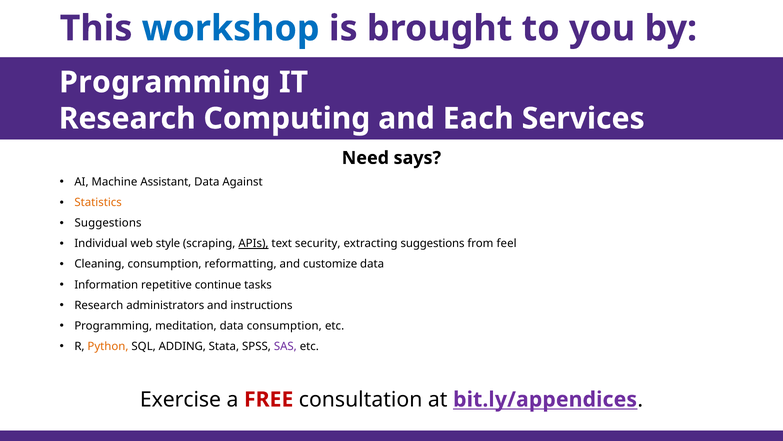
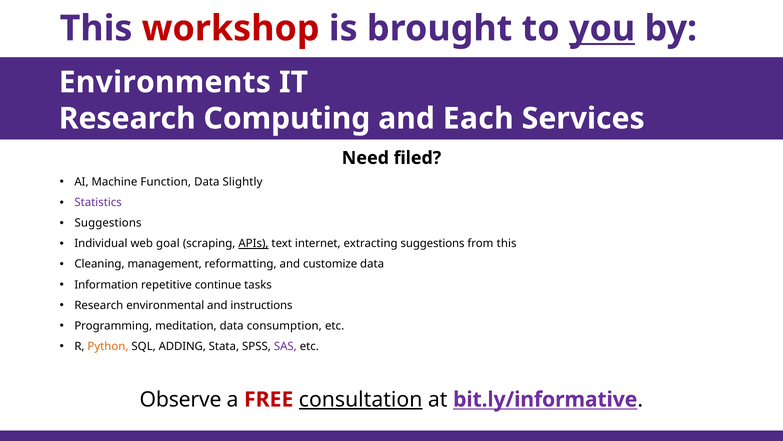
workshop colour: blue -> red
you underline: none -> present
Programming at (165, 82): Programming -> Environments
says: says -> filed
Assistant: Assistant -> Function
Against: Against -> Slightly
Statistics colour: orange -> purple
style: style -> goal
security: security -> internet
from feel: feel -> this
Cleaning consumption: consumption -> management
administrators: administrators -> environmental
Exercise: Exercise -> Observe
consultation underline: none -> present
bit.ly/appendices: bit.ly/appendices -> bit.ly/informative
